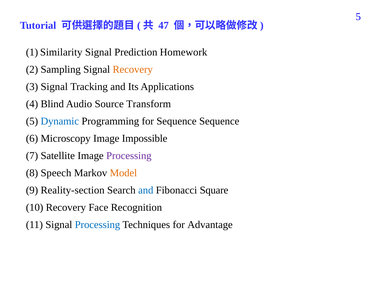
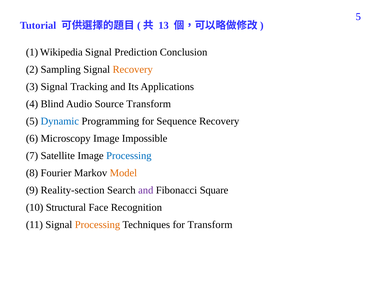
47: 47 -> 13
Similarity: Similarity -> Wikipedia
Homework: Homework -> Conclusion
Sequence Sequence: Sequence -> Recovery
Processing at (129, 156) colour: purple -> blue
Speech: Speech -> Fourier
and at (146, 190) colour: blue -> purple
10 Recovery: Recovery -> Structural
Processing at (97, 225) colour: blue -> orange
for Advantage: Advantage -> Transform
